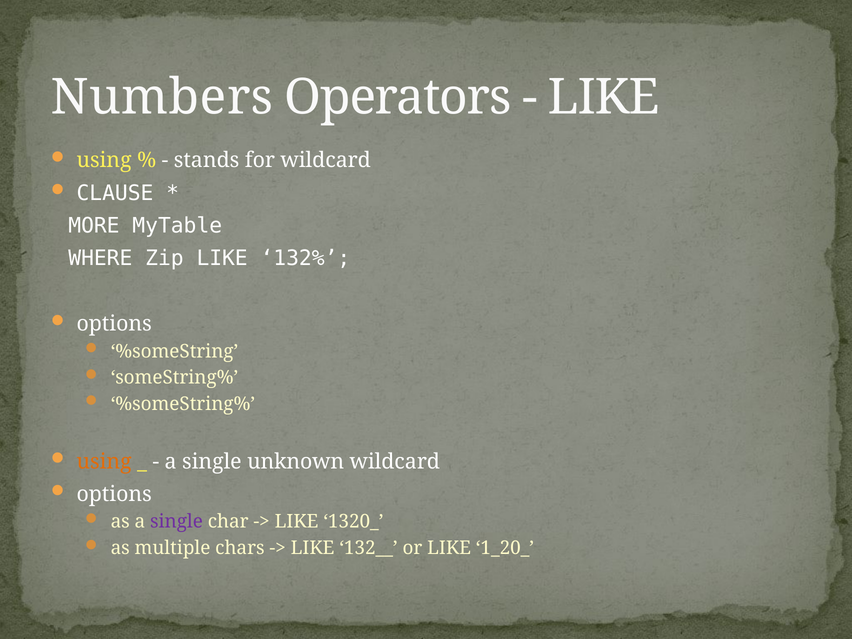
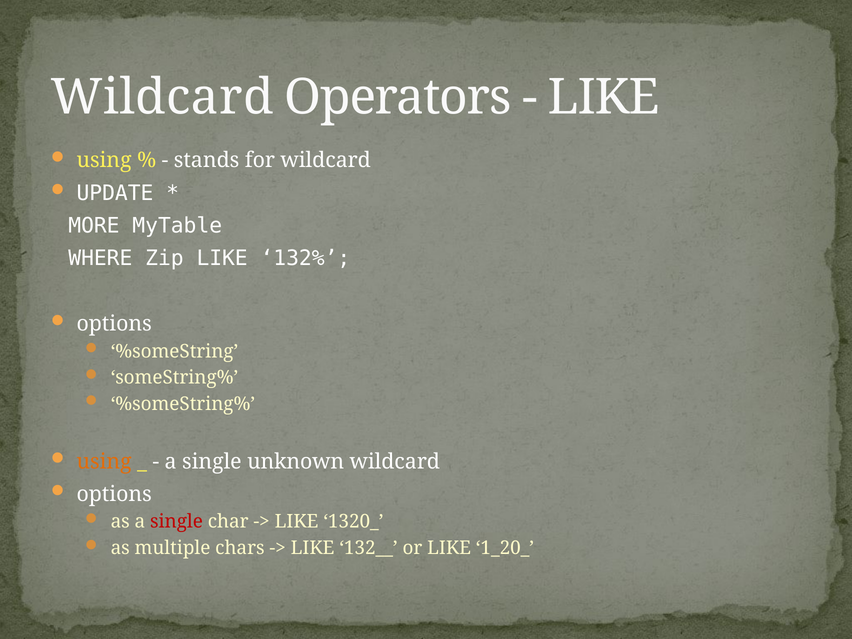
Numbers at (162, 97): Numbers -> Wildcard
CLAUSE: CLAUSE -> UPDATE
single at (177, 522) colour: purple -> red
